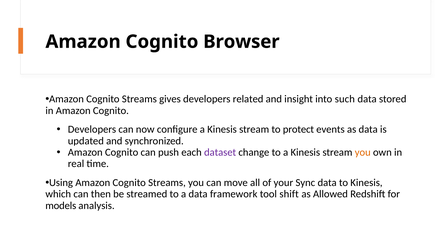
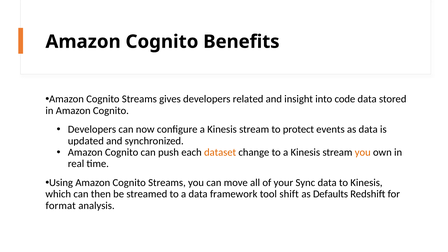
Browser: Browser -> Benefits
such: such -> code
dataset colour: purple -> orange
Allowed: Allowed -> Defaults
models: models -> format
